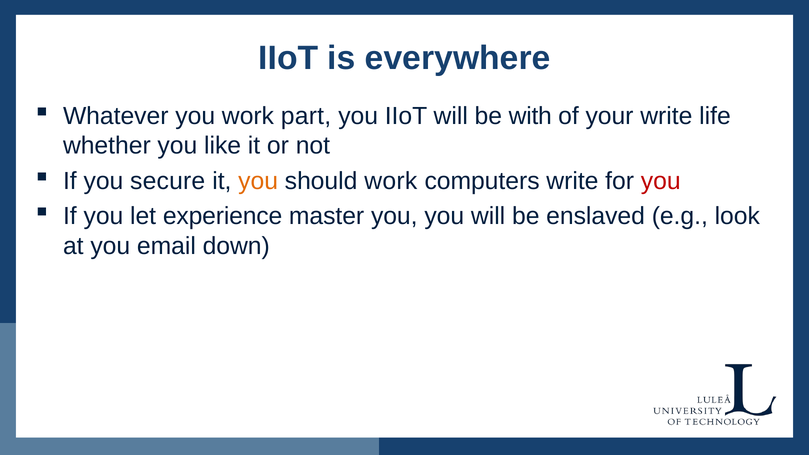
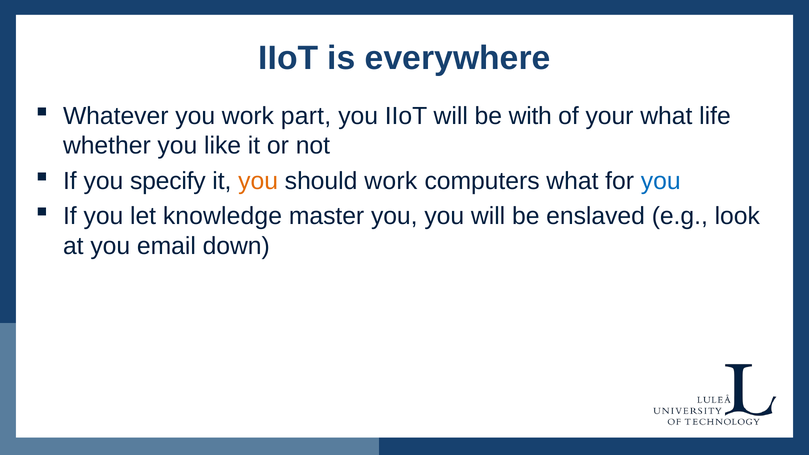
your write: write -> what
secure: secure -> specify
computers write: write -> what
you at (661, 181) colour: red -> blue
experience: experience -> knowledge
